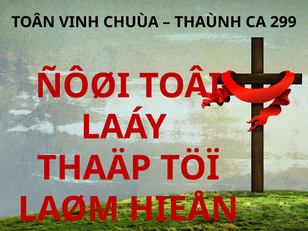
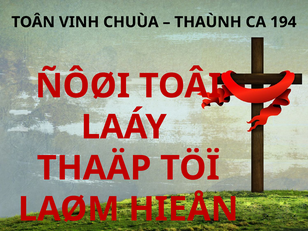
299: 299 -> 194
